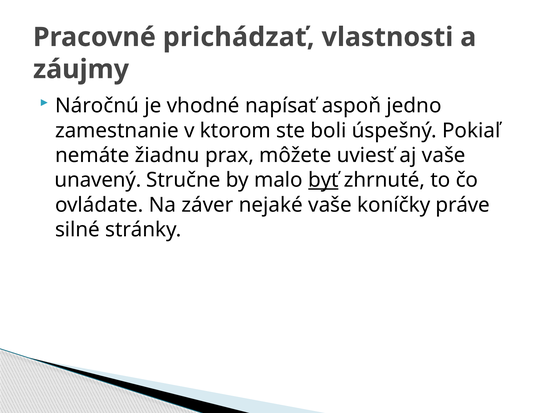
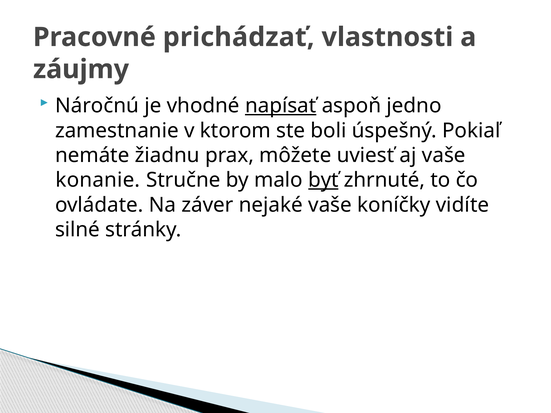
napísať underline: none -> present
unavený: unavený -> konanie
práve: práve -> vidíte
